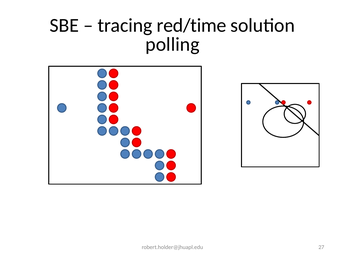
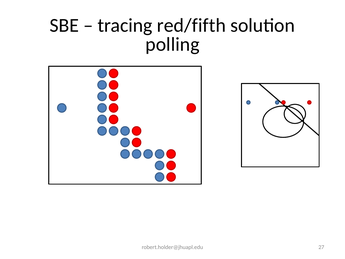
red/time: red/time -> red/fifth
